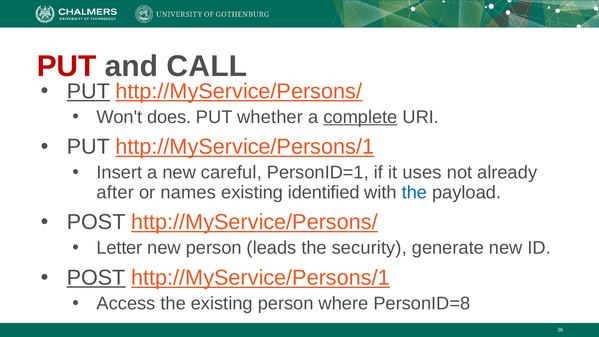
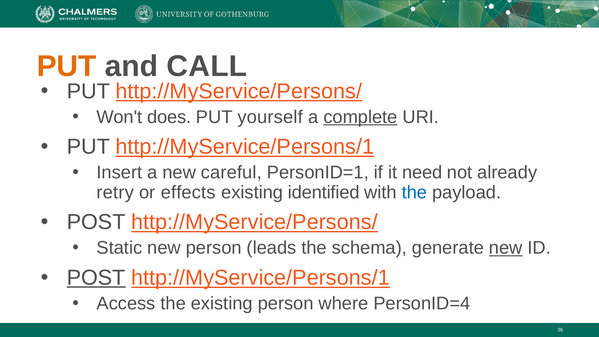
PUT at (67, 66) colour: red -> orange
PUT at (88, 91) underline: present -> none
whether: whether -> yourself
uses: uses -> need
after: after -> retry
names: names -> effects
Letter: Letter -> Static
security: security -> schema
new at (506, 248) underline: none -> present
PersonID=8: PersonID=8 -> PersonID=4
